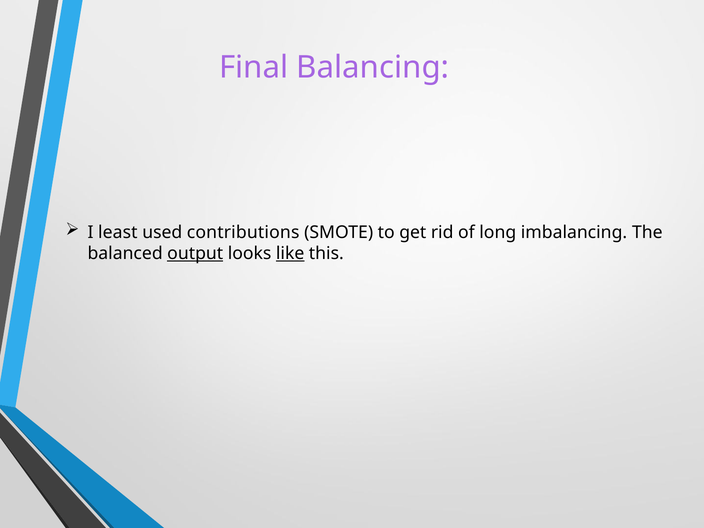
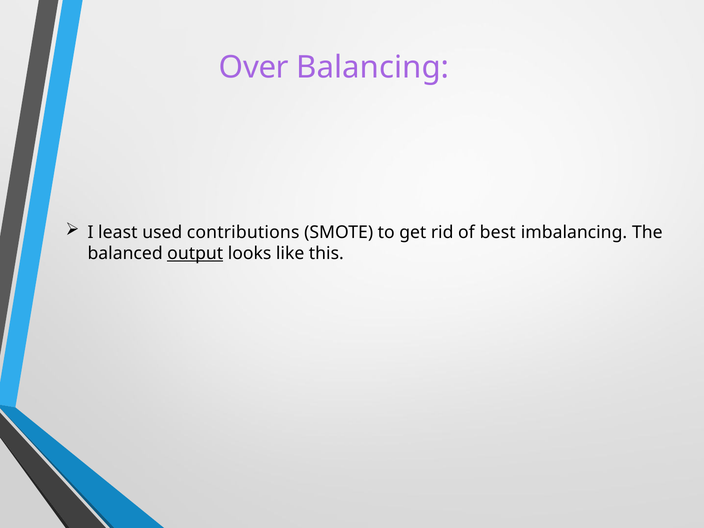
Final: Final -> Over
long: long -> best
like underline: present -> none
